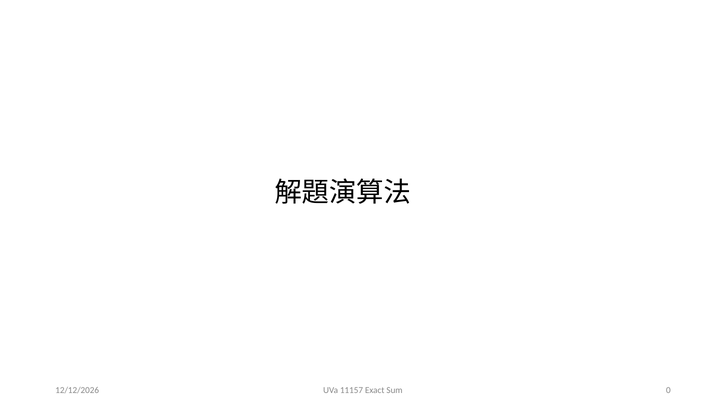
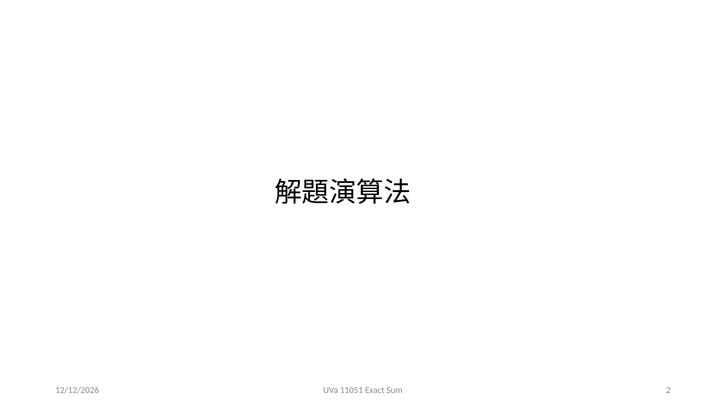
11157: 11157 -> 11051
0: 0 -> 2
